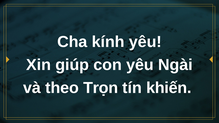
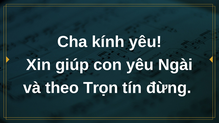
khiến: khiến -> đừng
